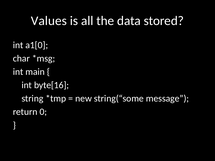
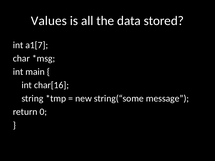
a1[0: a1[0 -> a1[7
byte[16: byte[16 -> char[16
